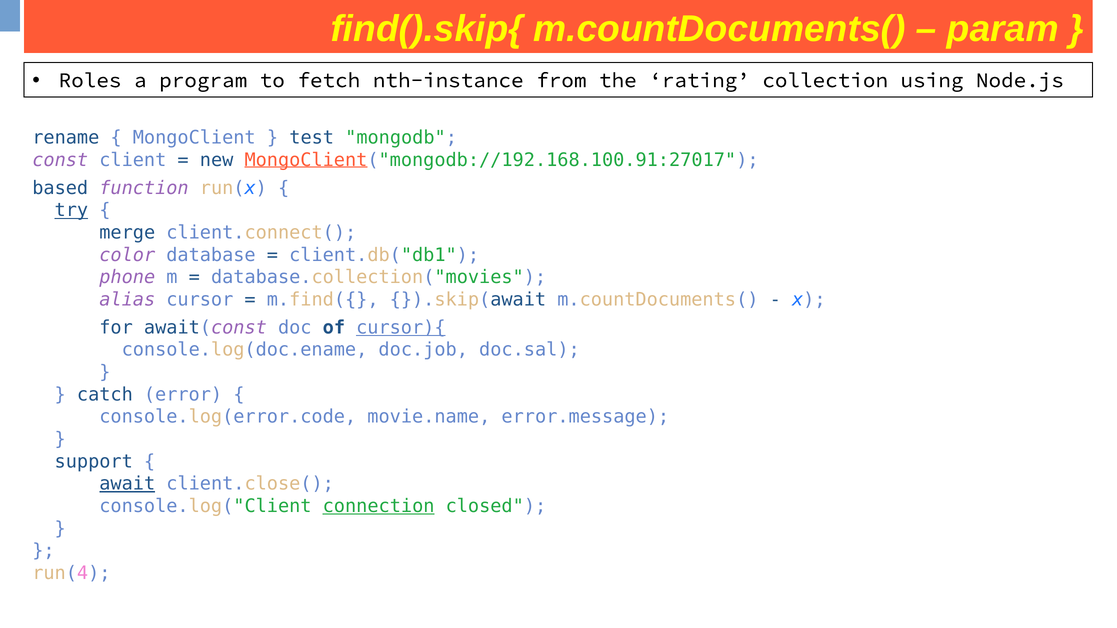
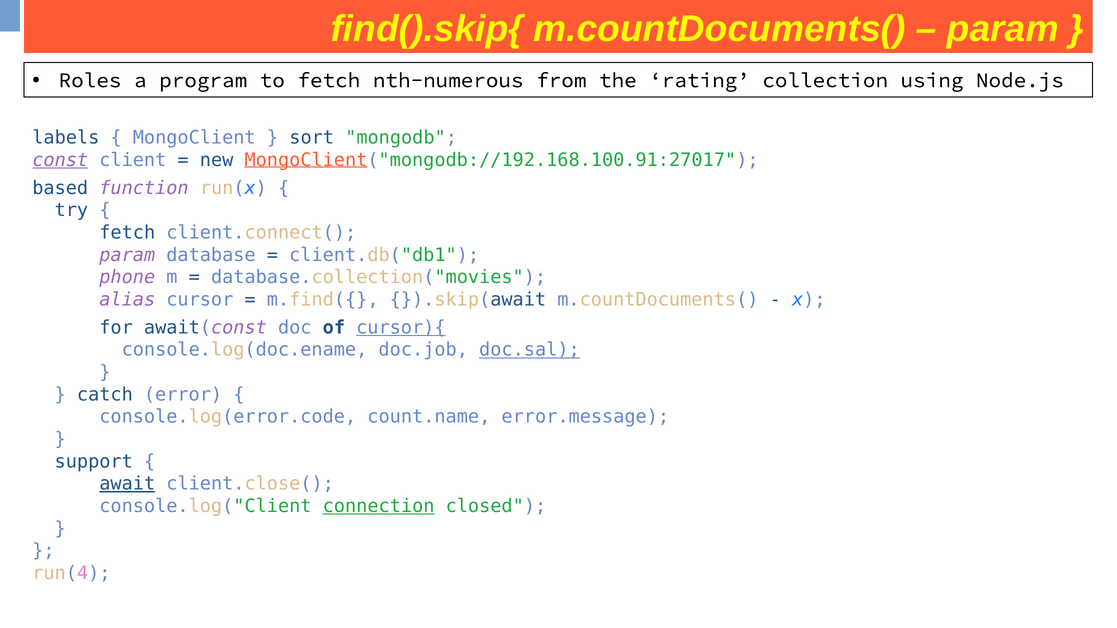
nth-instance: nth-instance -> nth-numerous
rename: rename -> labels
test: test -> sort
const underline: none -> present
try underline: present -> none
merge at (127, 233): merge -> fetch
color at (127, 255): color -> param
doc.sal underline: none -> present
movie.name: movie.name -> count.name
